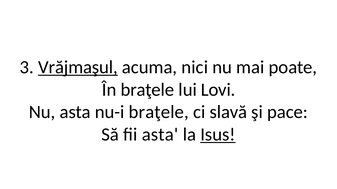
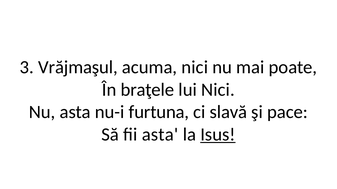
Vrăjmaşul underline: present -> none
lui Lovi: Lovi -> Nici
nu-i braţele: braţele -> furtuna
